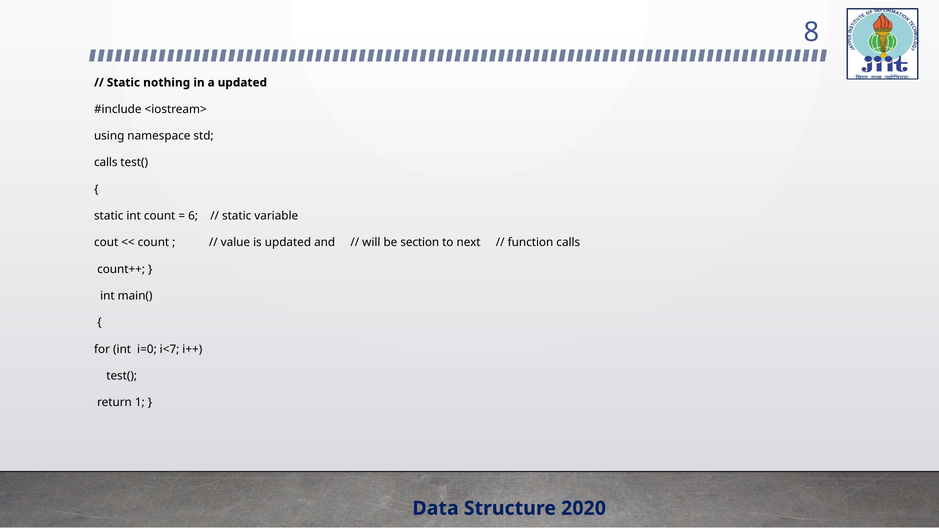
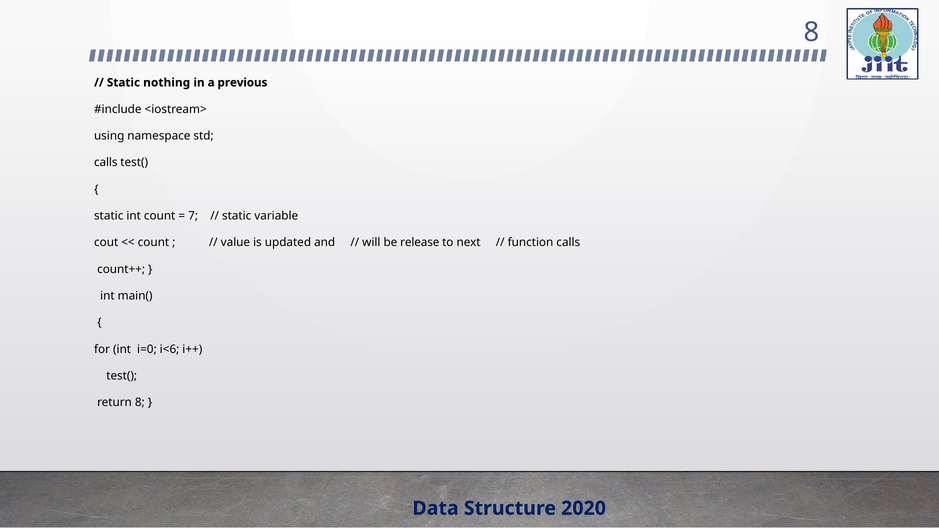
a updated: updated -> previous
6: 6 -> 7
section: section -> release
i<7: i<7 -> i<6
return 1: 1 -> 8
